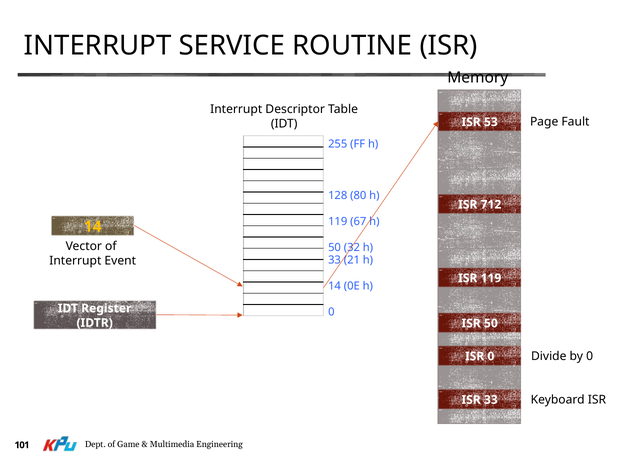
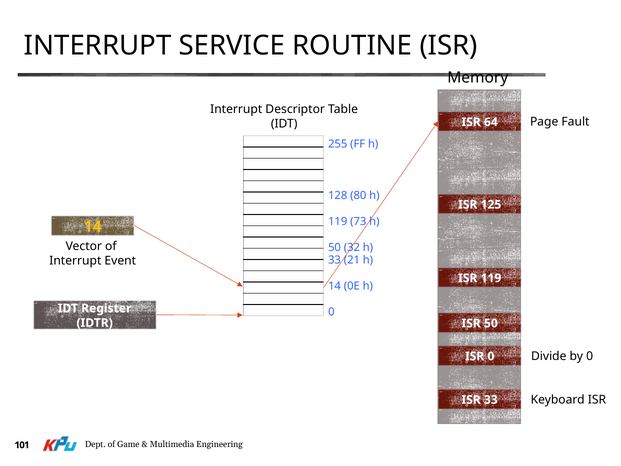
53: 53 -> 64
712: 712 -> 125
67: 67 -> 73
